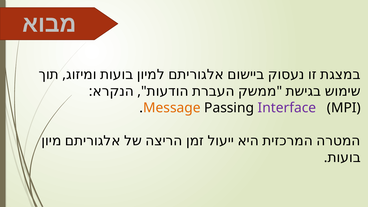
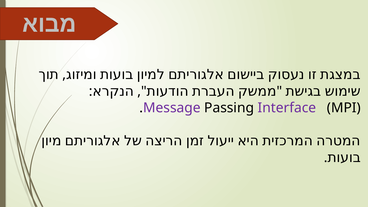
Message colour: orange -> purple
